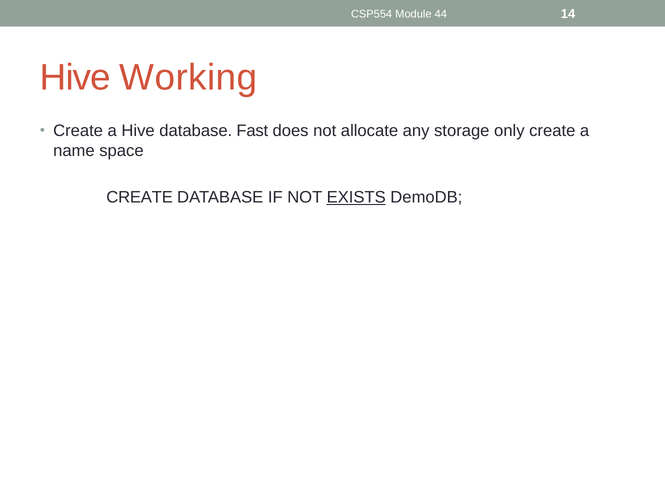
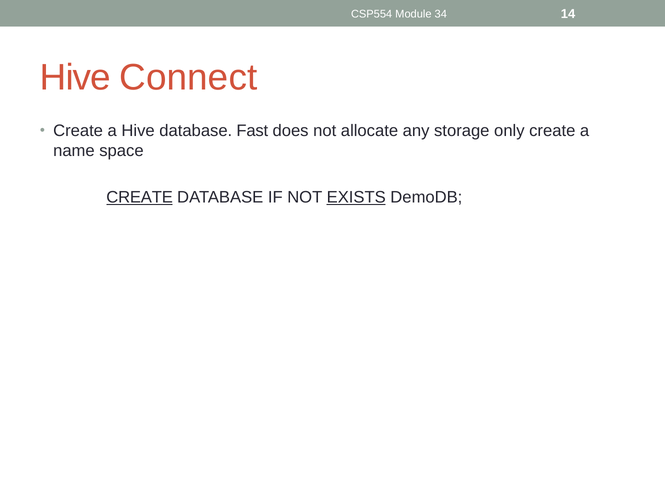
44: 44 -> 34
Working: Working -> Connect
CREATE at (140, 197) underline: none -> present
